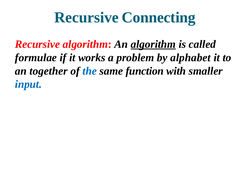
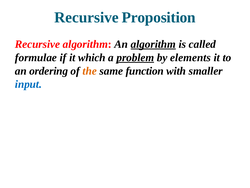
Connecting: Connecting -> Proposition
works: works -> which
problem underline: none -> present
alphabet: alphabet -> elements
together: together -> ordering
the colour: blue -> orange
